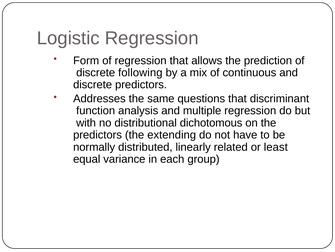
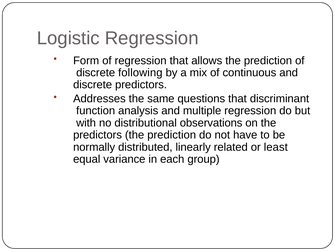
dichotomous: dichotomous -> observations
predictors the extending: extending -> prediction
